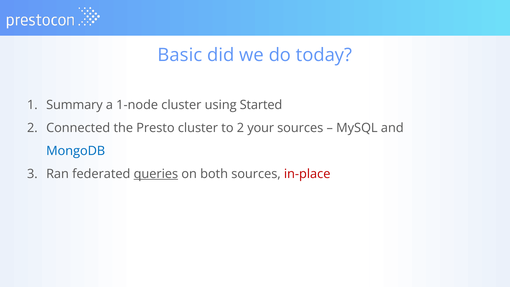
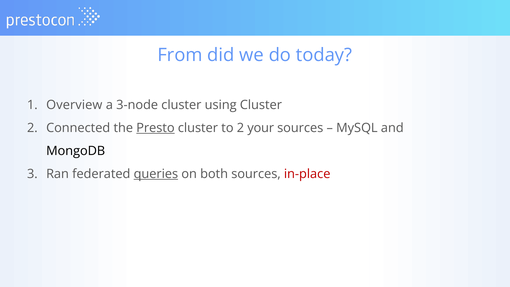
Basic: Basic -> From
Summary: Summary -> Overview
1-node: 1-node -> 3-node
using Started: Started -> Cluster
Presto underline: none -> present
MongoDB colour: blue -> black
